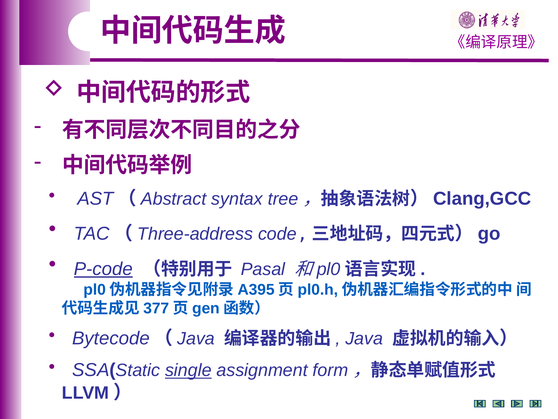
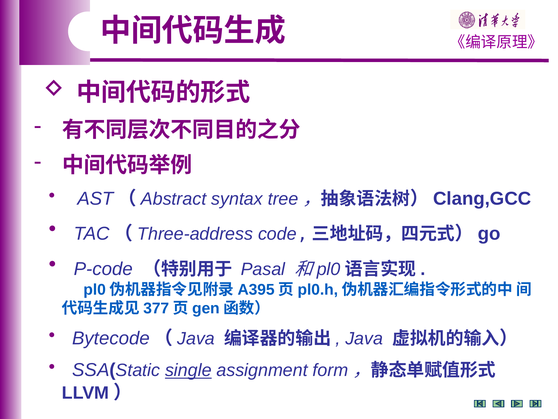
P-code underline: present -> none
